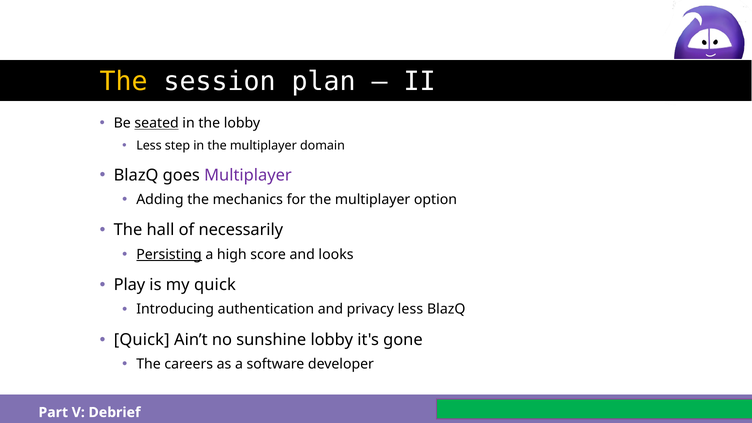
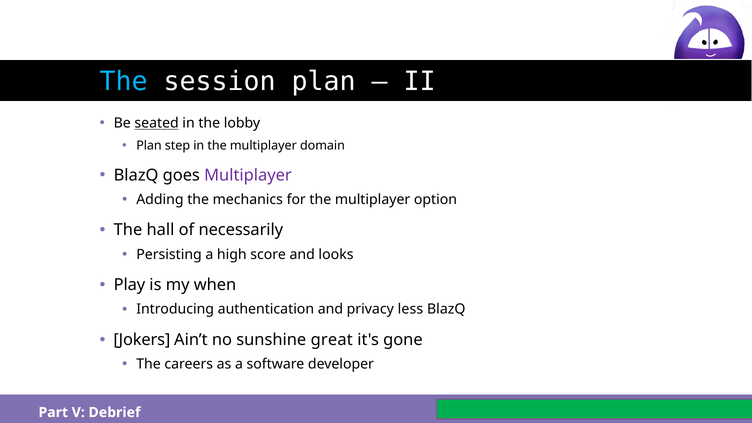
The at (124, 81) colour: yellow -> light blue
Less at (149, 145): Less -> Plan
Persisting underline: present -> none
my quick: quick -> when
Quick at (142, 340): Quick -> Jokers
sunshine lobby: lobby -> great
